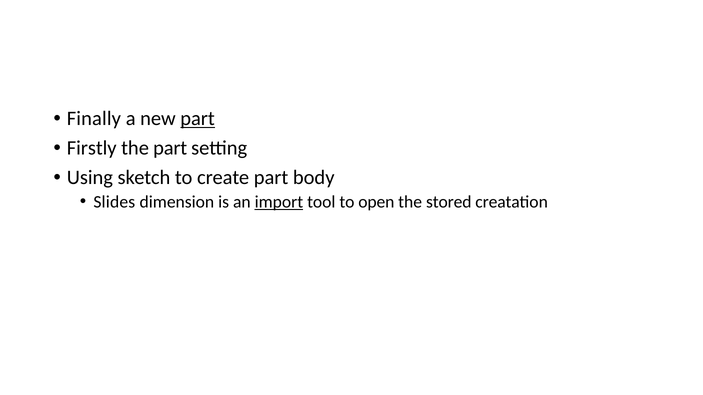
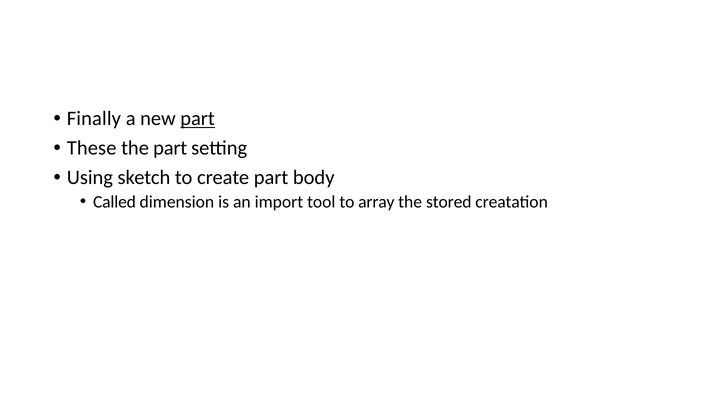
Firstly: Firstly -> These
Slides: Slides -> Called
import underline: present -> none
open: open -> array
